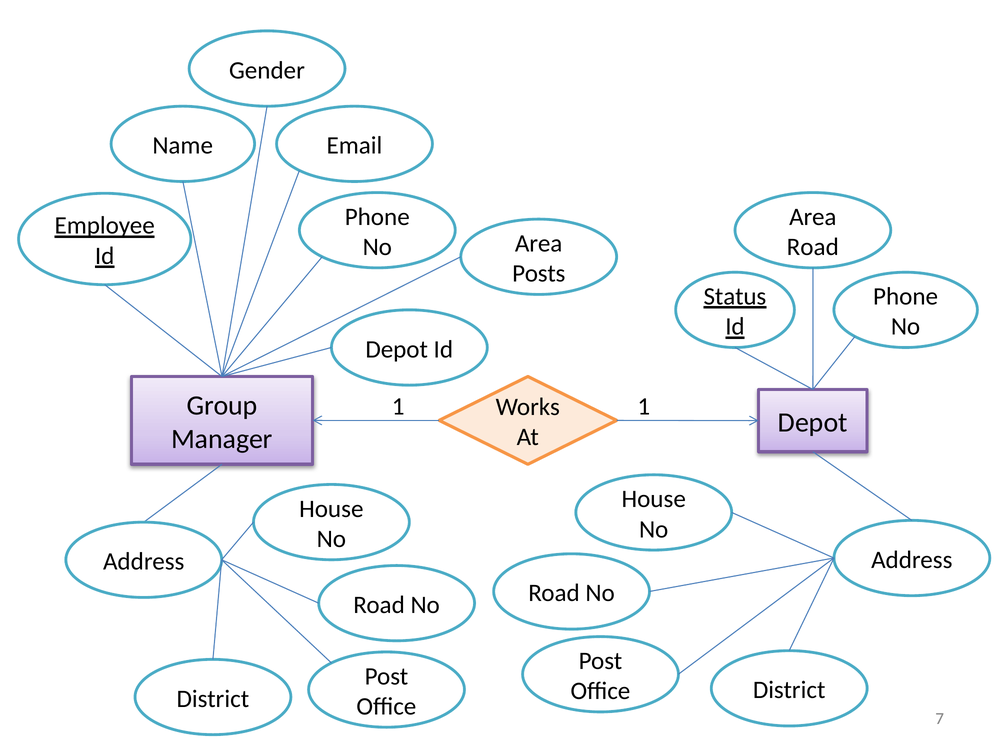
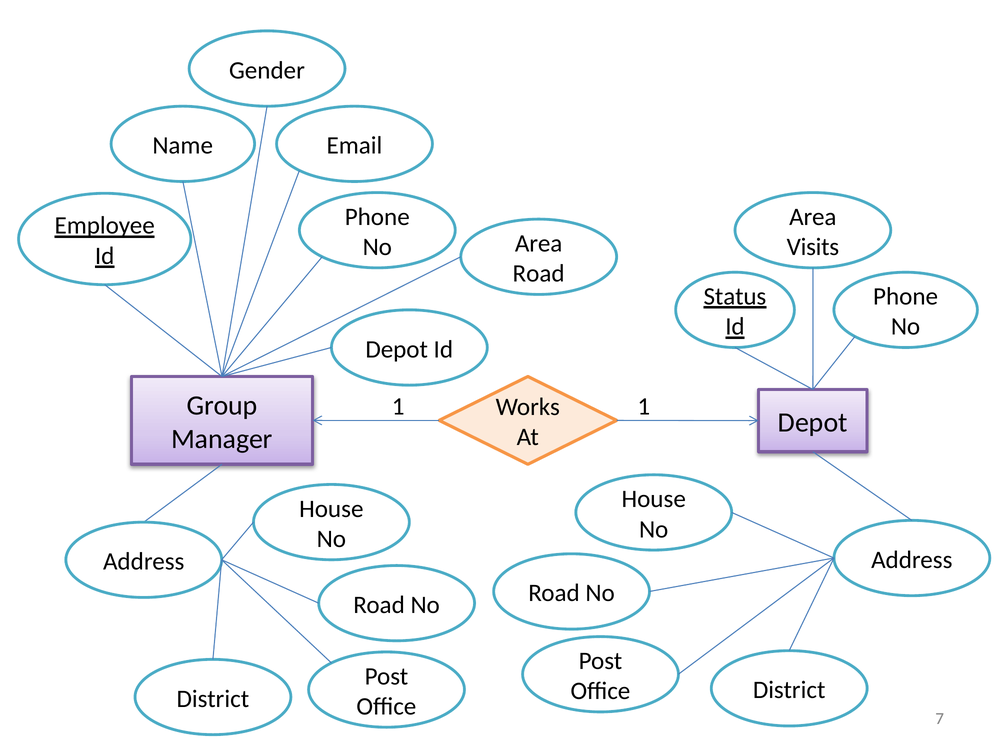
Road at (813, 247): Road -> Visits
Posts at (539, 274): Posts -> Road
